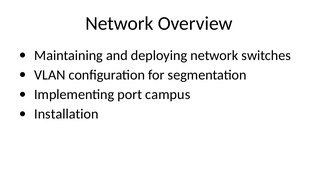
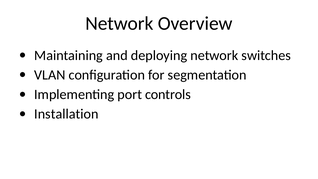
campus: campus -> controls
